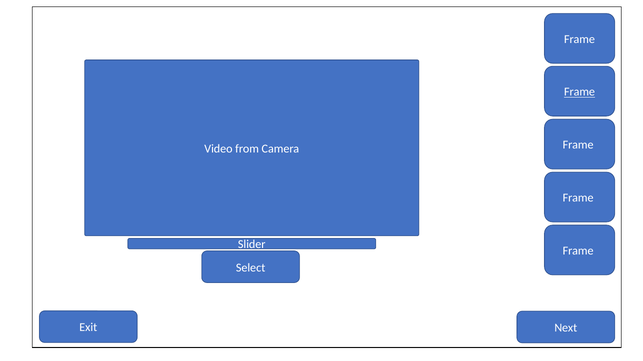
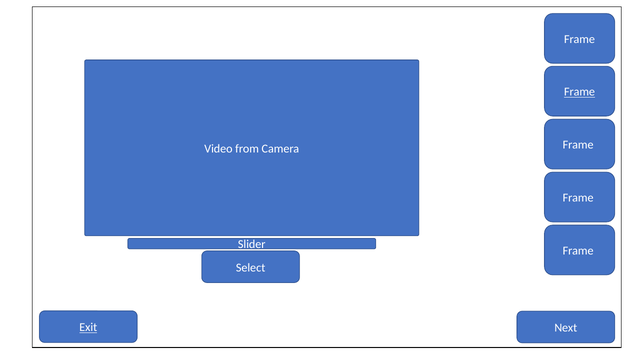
Exit underline: none -> present
